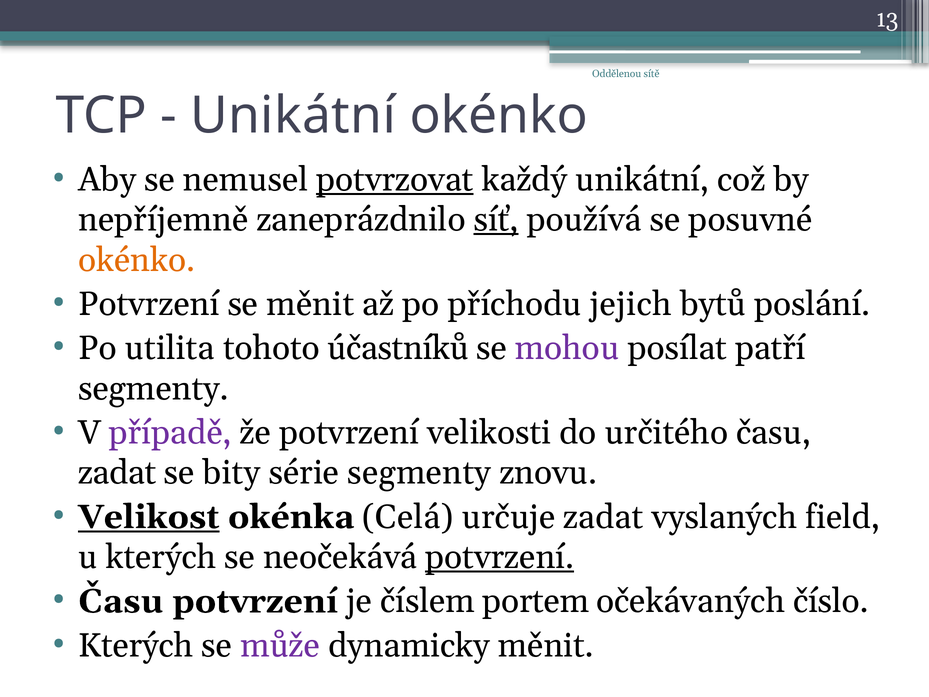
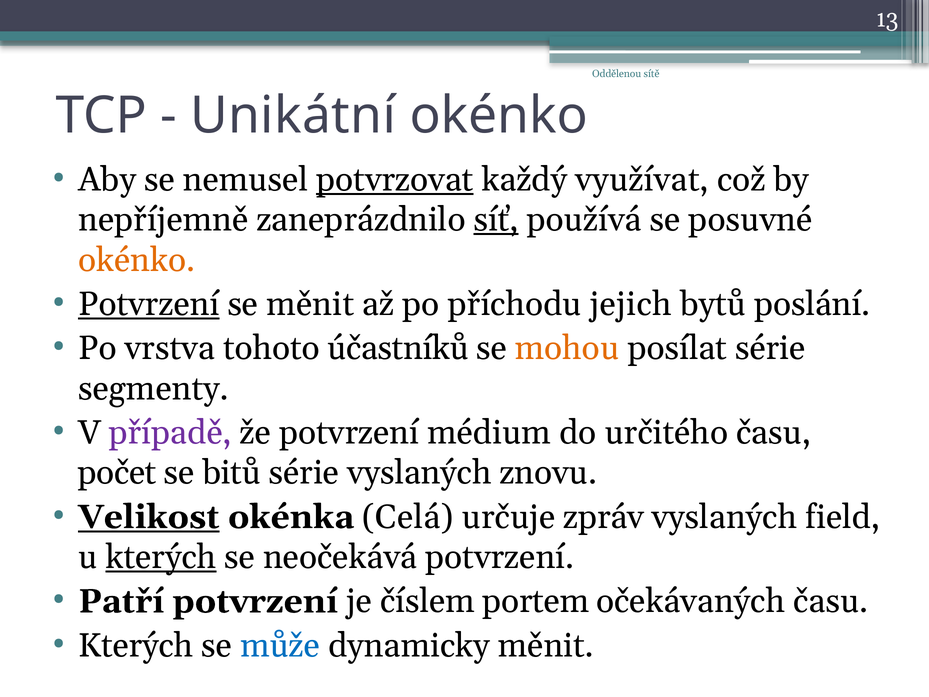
každý unikátní: unikátní -> využívat
Potvrzení at (149, 304) underline: none -> present
utilita: utilita -> vrstva
mohou colour: purple -> orange
posílat patří: patří -> série
velikosti: velikosti -> médium
zadat at (117, 473): zadat -> počet
bity: bity -> bitů
série segmenty: segmenty -> vyslaných
určuje zadat: zadat -> zpráv
kterých at (161, 557) underline: none -> present
potvrzení at (500, 557) underline: present -> none
Času at (121, 601): Času -> Patří
očekávaných číslo: číslo -> času
může colour: purple -> blue
